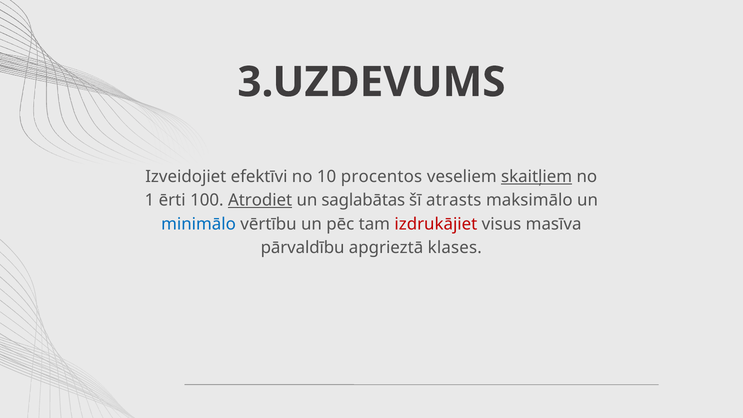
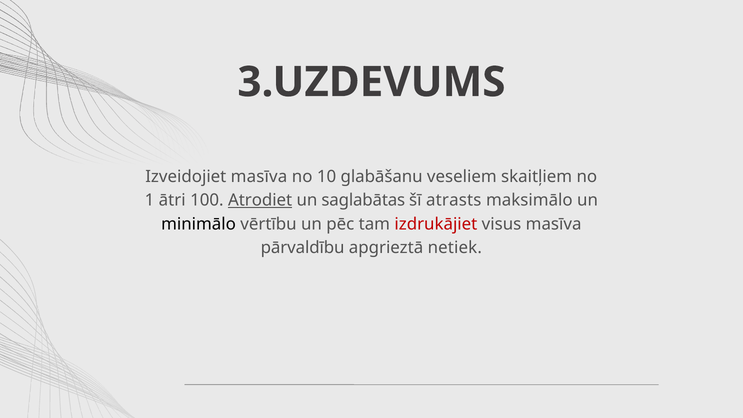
Izveidojiet efektīvi: efektīvi -> masīva
procentos: procentos -> glabāšanu
skaitļiem underline: present -> none
ērti: ērti -> ātri
minimālo colour: blue -> black
klases: klases -> netiek
